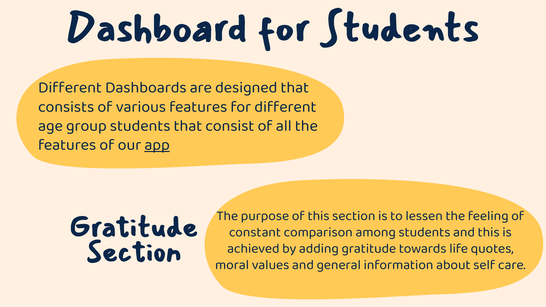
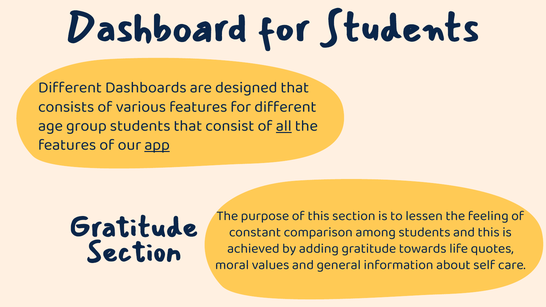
all underline: none -> present
